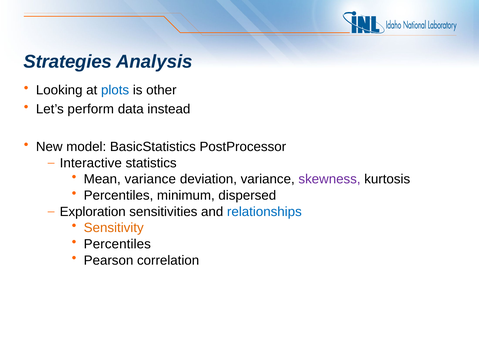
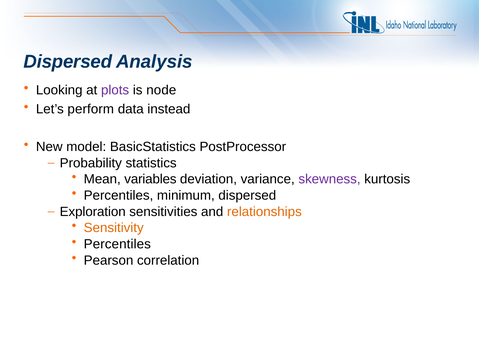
Strategies at (68, 62): Strategies -> Dispersed
plots colour: blue -> purple
other: other -> node
Interactive: Interactive -> Probability
Mean variance: variance -> variables
relationships colour: blue -> orange
